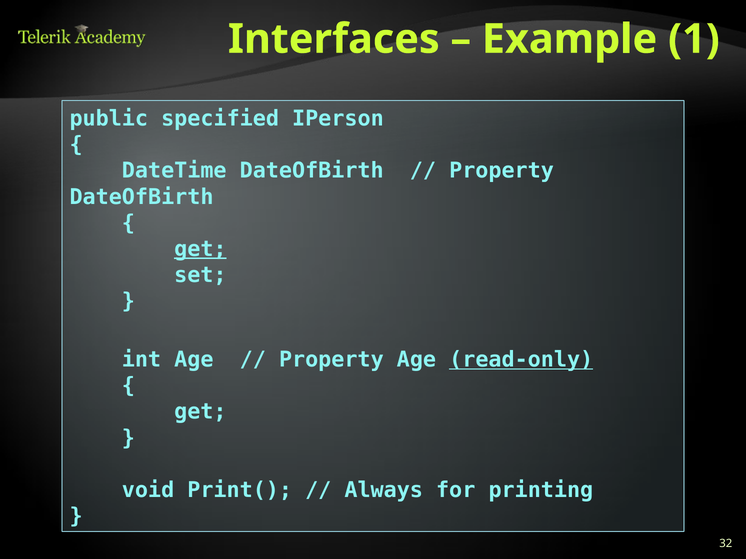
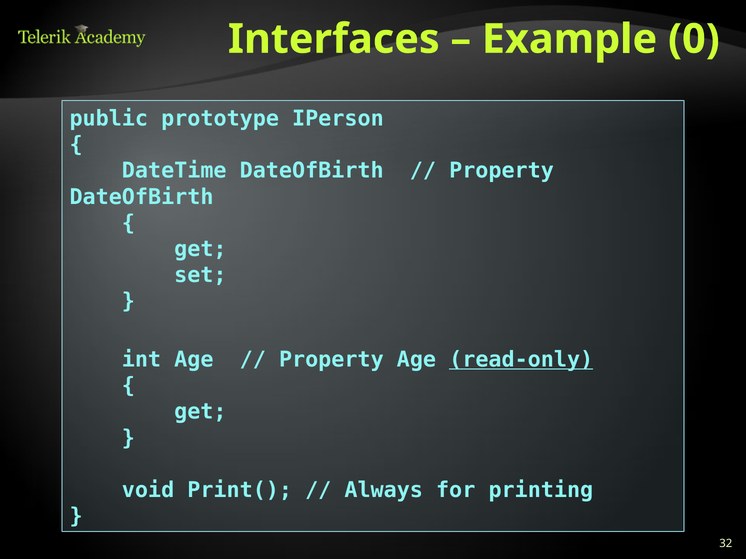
1: 1 -> 0
specified: specified -> prototype
get at (200, 249) underline: present -> none
